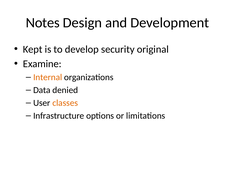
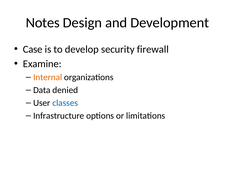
Kept: Kept -> Case
original: original -> firewall
classes colour: orange -> blue
